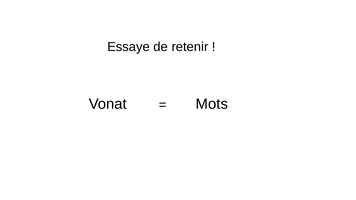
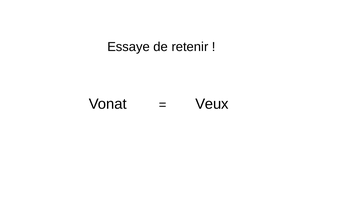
Mots: Mots -> Veux
